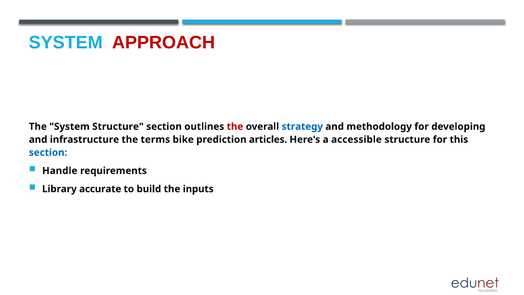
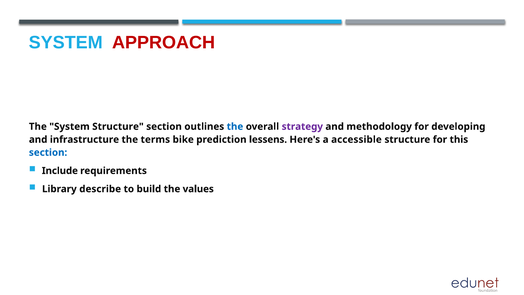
the at (235, 126) colour: red -> blue
strategy colour: blue -> purple
articles: articles -> lessens
Handle: Handle -> Include
accurate: accurate -> describe
inputs: inputs -> values
